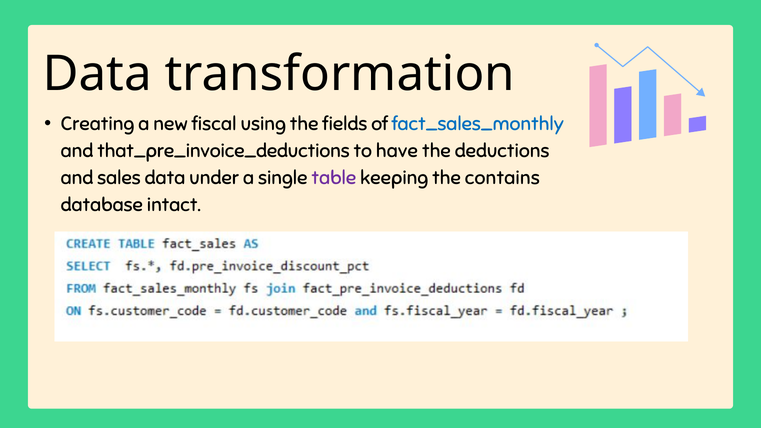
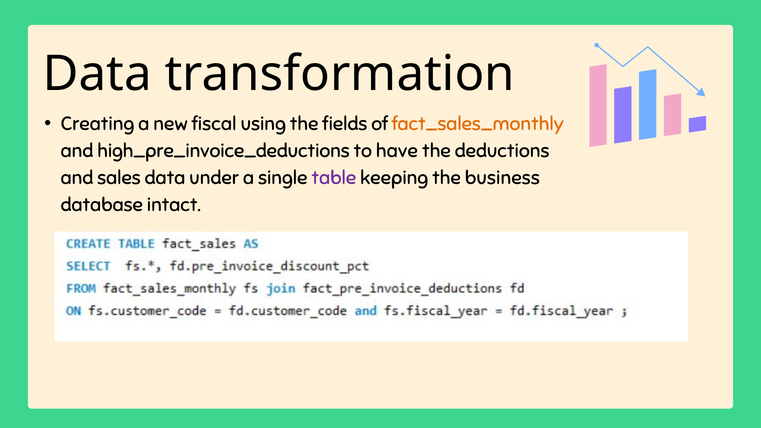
fact_sales_monthly colour: blue -> orange
that_pre_invoice_deductions: that_pre_invoice_deductions -> high_pre_invoice_deductions
contains: contains -> business
